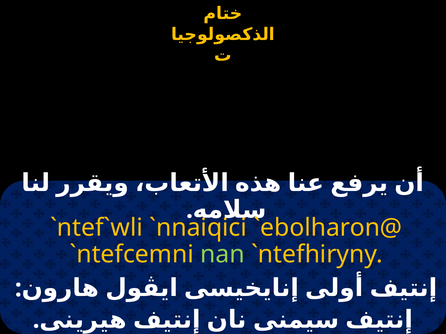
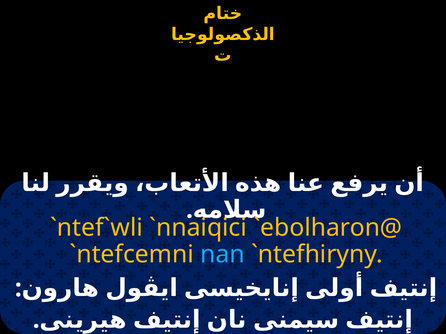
nan colour: light green -> light blue
